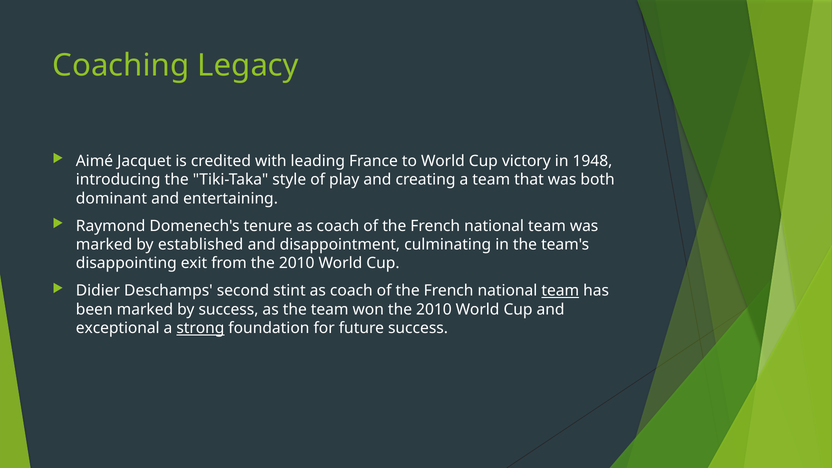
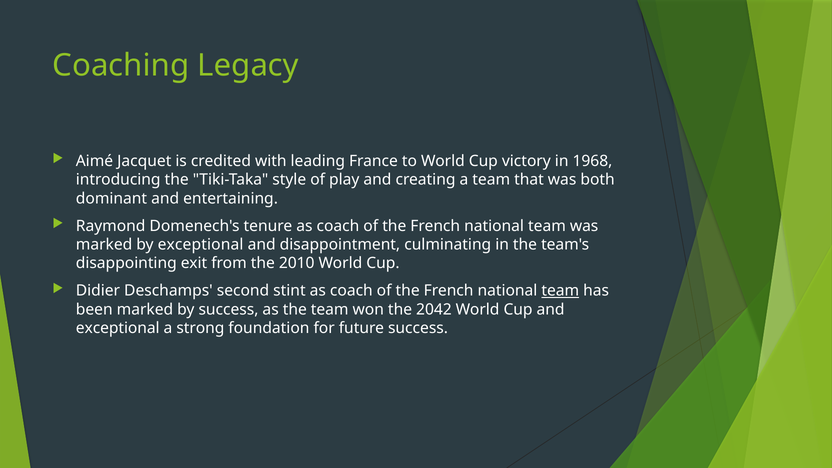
1948: 1948 -> 1968
by established: established -> exceptional
won the 2010: 2010 -> 2042
strong underline: present -> none
